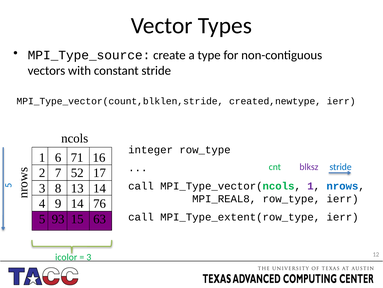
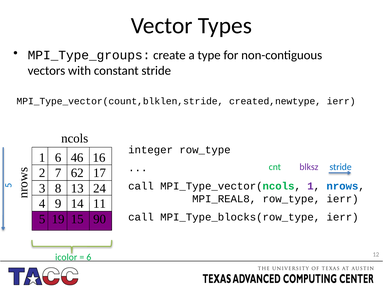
MPI_Type_source: MPI_Type_source -> MPI_Type_groups
71: 71 -> 46
52: 52 -> 62
13 14: 14 -> 24
76: 76 -> 11
MPI_Type_extent(row_type: MPI_Type_extent(row_type -> MPI_Type_blocks(row_type
93: 93 -> 19
63: 63 -> 90
3 at (89, 257): 3 -> 6
